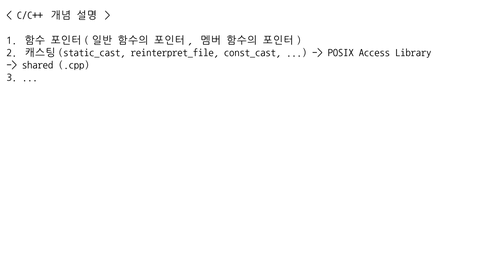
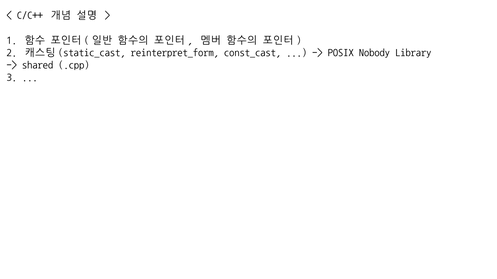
reinterpret_file: reinterpret_file -> reinterpret_form
Access: Access -> Nobody
